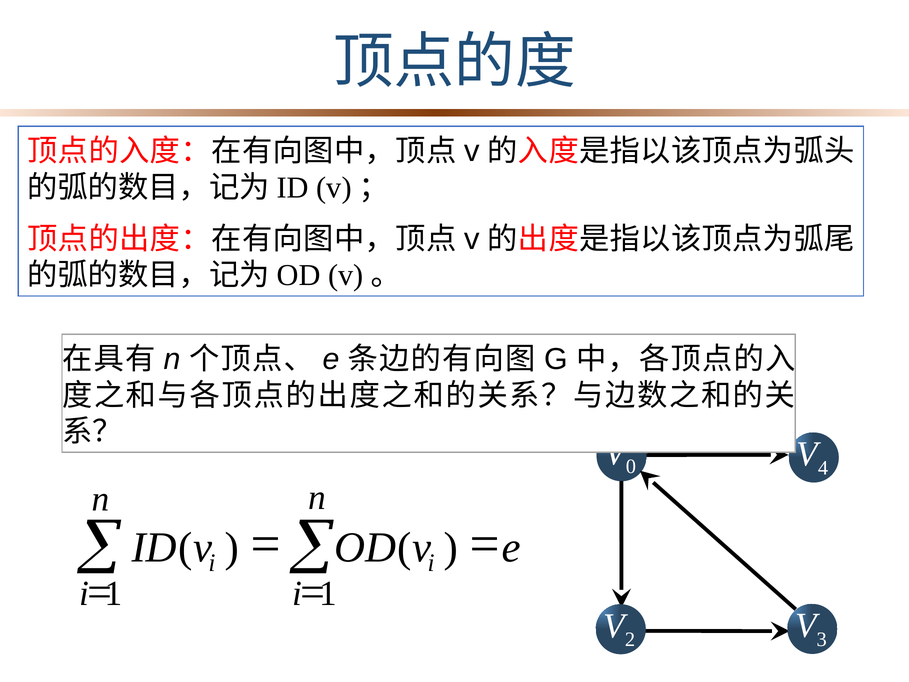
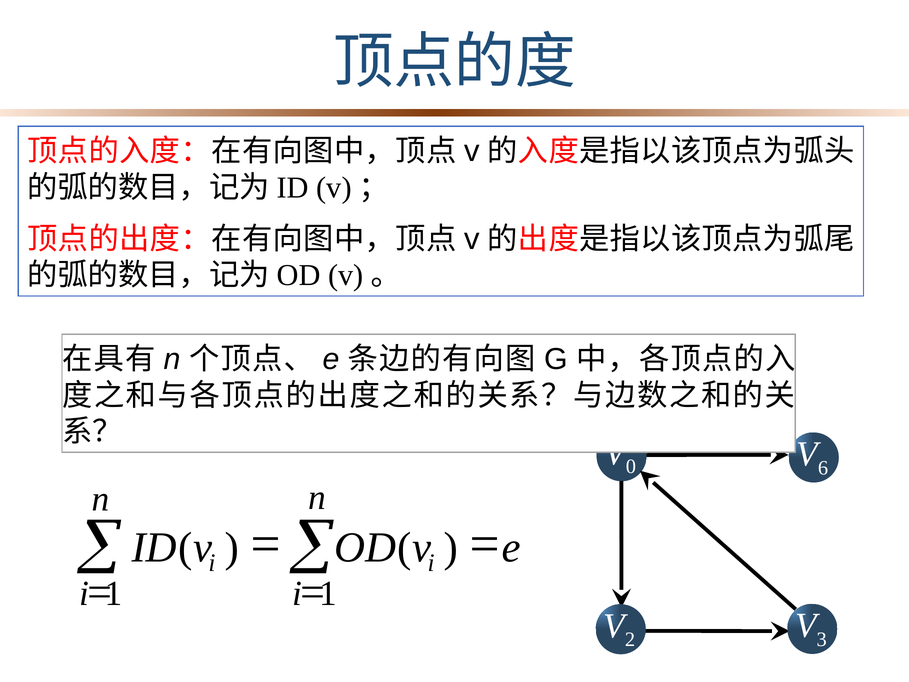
4: 4 -> 6
